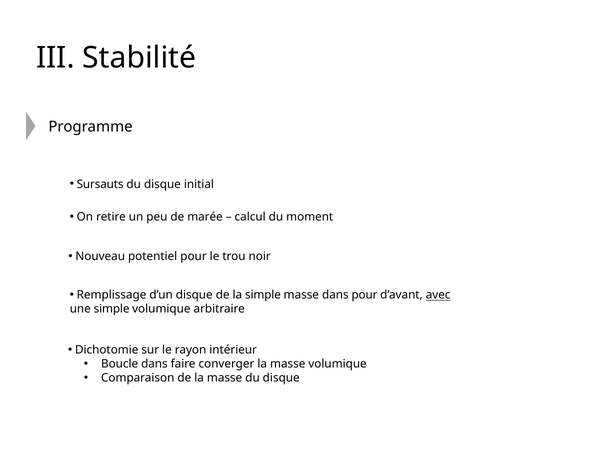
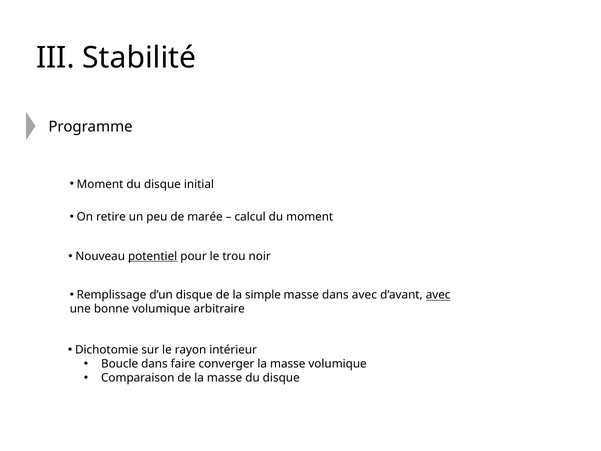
Sursauts at (100, 184): Sursauts -> Moment
potentiel underline: none -> present
dans pour: pour -> avec
une simple: simple -> bonne
